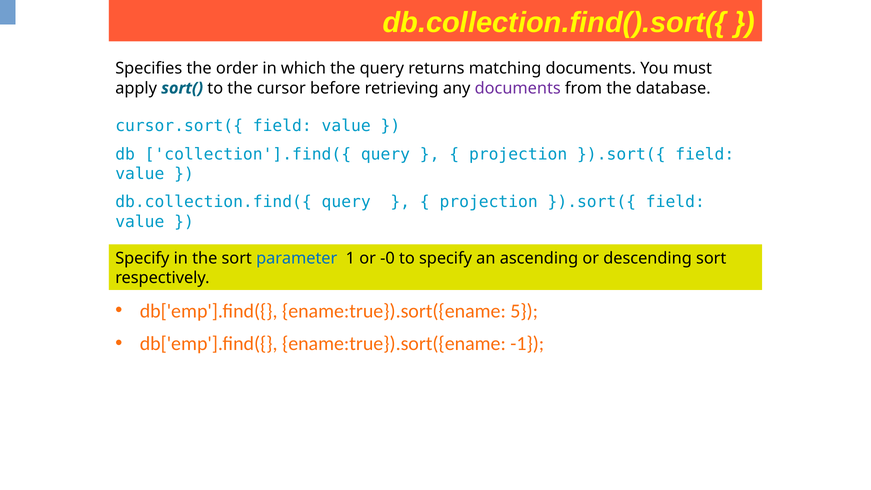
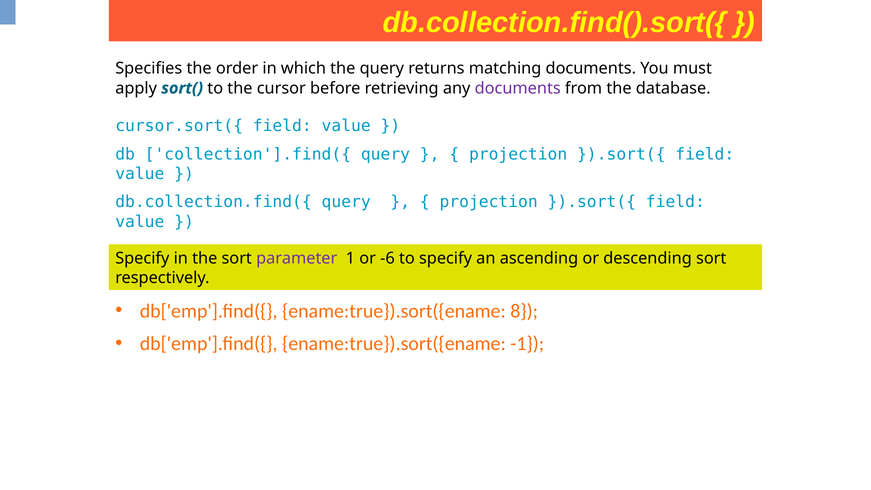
parameter colour: blue -> purple
-0: -0 -> -6
5: 5 -> 8
